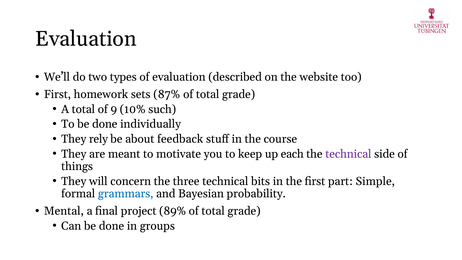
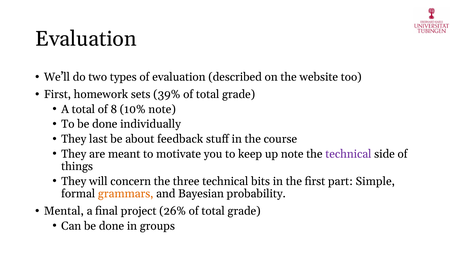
87%: 87% -> 39%
9: 9 -> 8
10% such: such -> note
rely: rely -> last
up each: each -> note
grammars colour: blue -> orange
89%: 89% -> 26%
